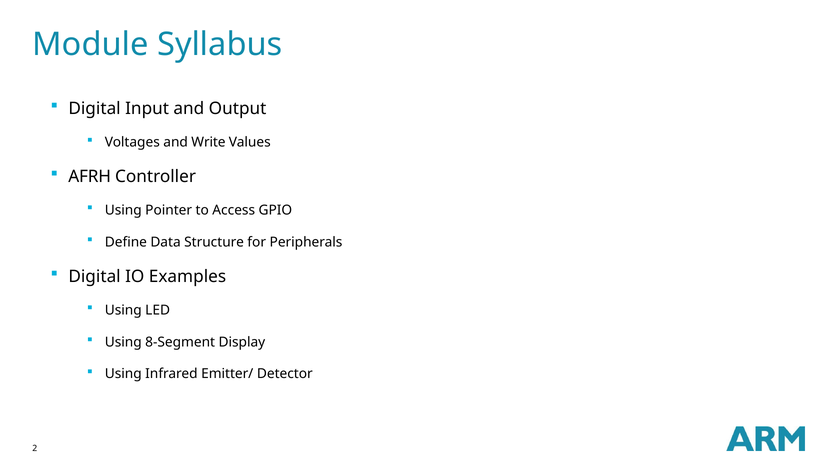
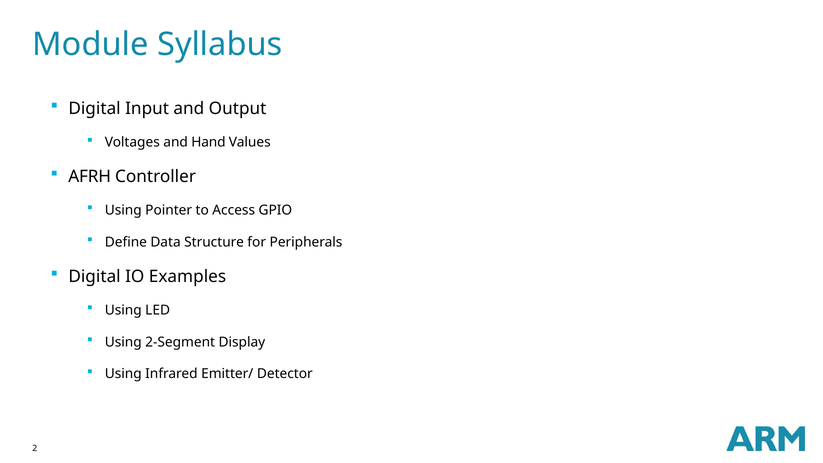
Write: Write -> Hand
8-Segment: 8-Segment -> 2-Segment
